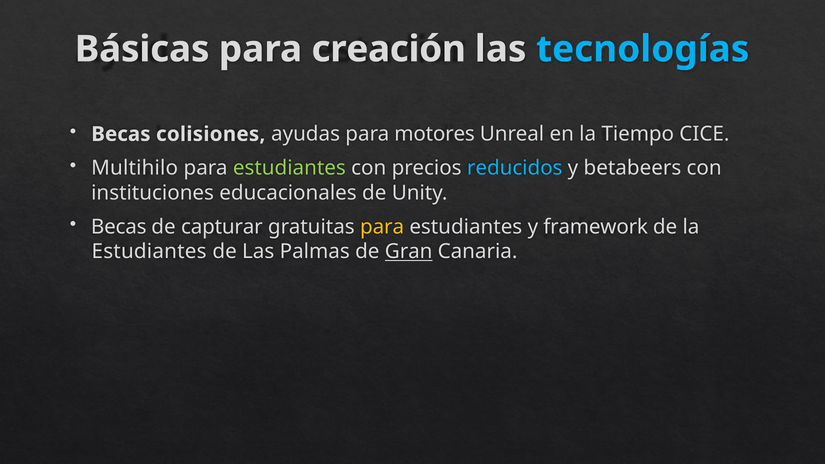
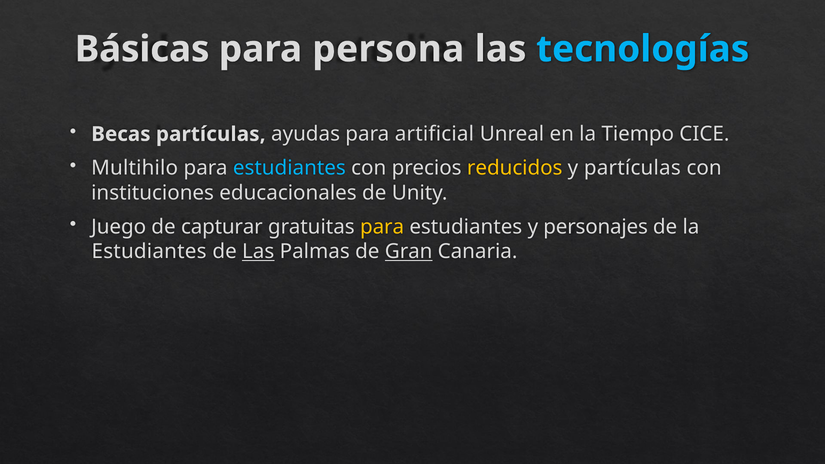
creación: creación -> persona
Becas colisiones: colisiones -> partículas
motores: motores -> artificial
estudiantes at (289, 168) colour: light green -> light blue
reducidos colour: light blue -> yellow
y betabeers: betabeers -> partículas
Becas at (119, 227): Becas -> Juego
framework: framework -> personajes
Las at (258, 252) underline: none -> present
